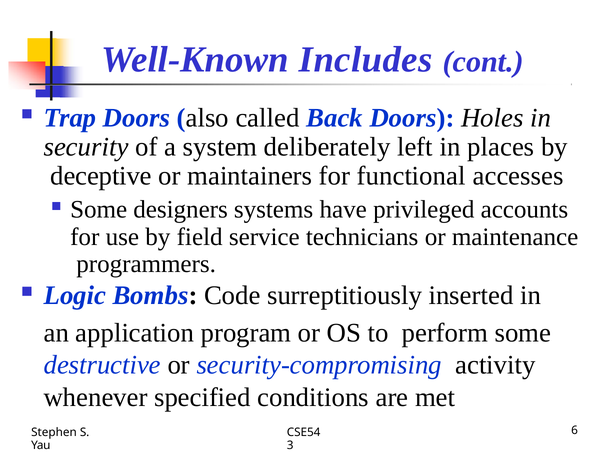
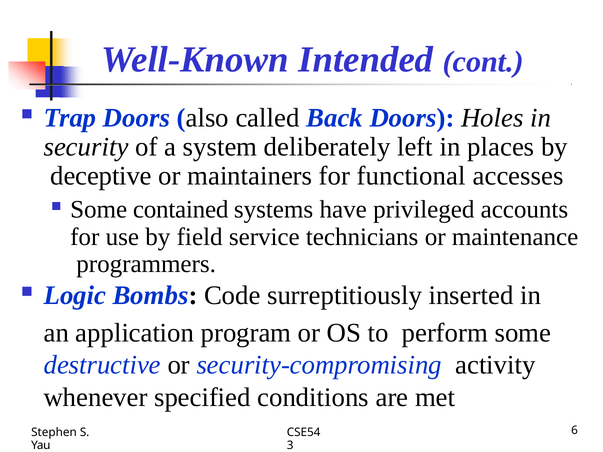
Includes: Includes -> Intended
designers: designers -> contained
